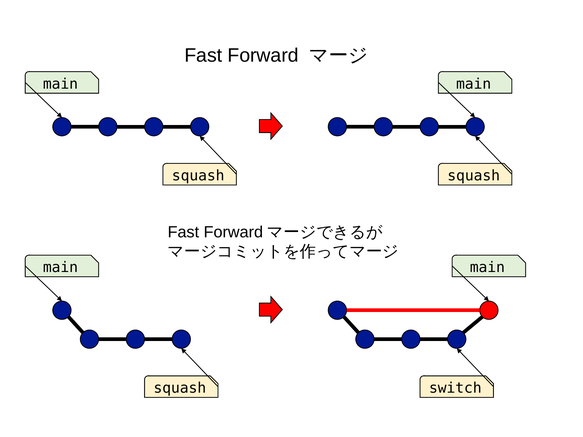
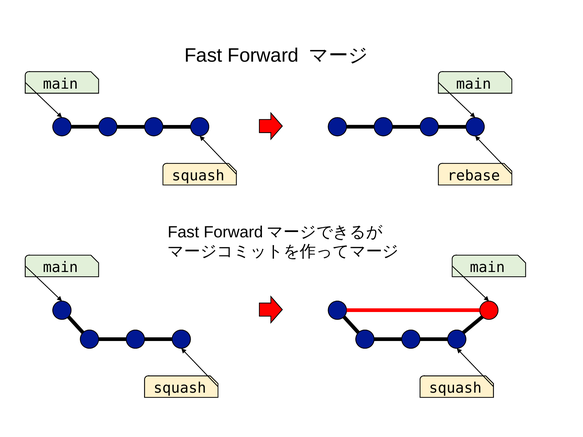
squash at (474, 176): squash -> rebase
switch at (455, 388): switch -> squash
